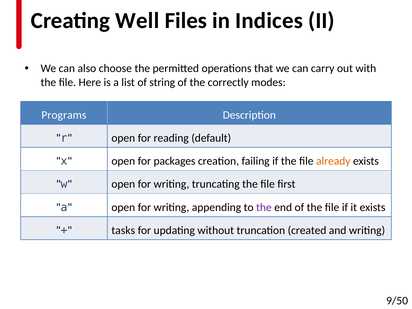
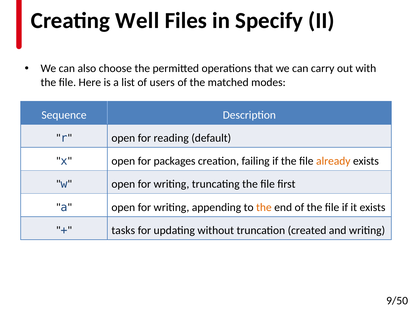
Indices: Indices -> Specify
string: string -> users
correctly: correctly -> matched
Programs: Programs -> Sequence
the at (264, 207) colour: purple -> orange
